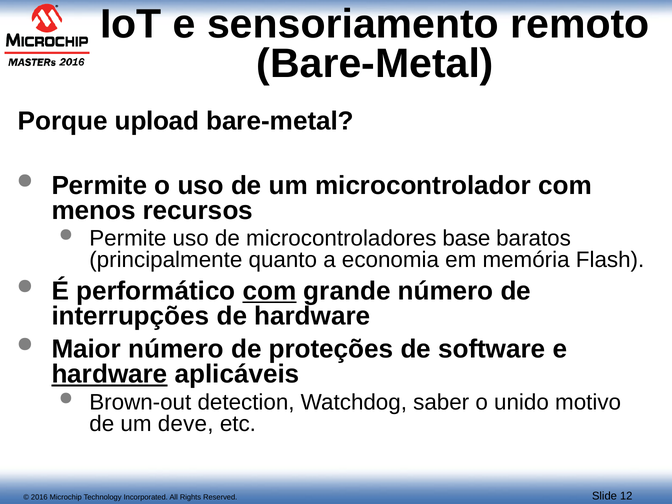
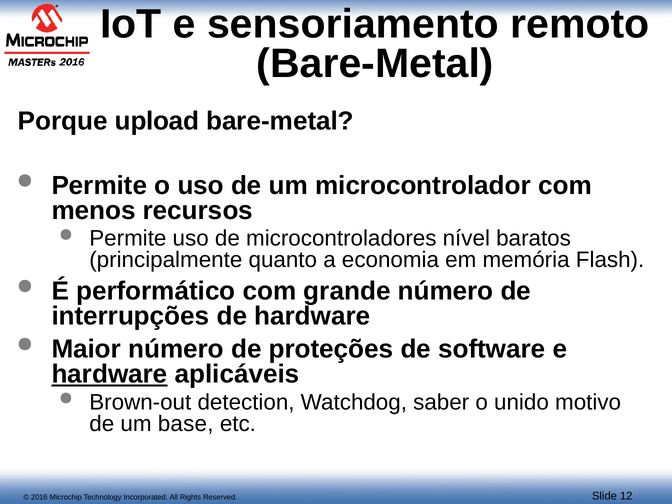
base: base -> nível
com at (270, 291) underline: present -> none
deve: deve -> base
